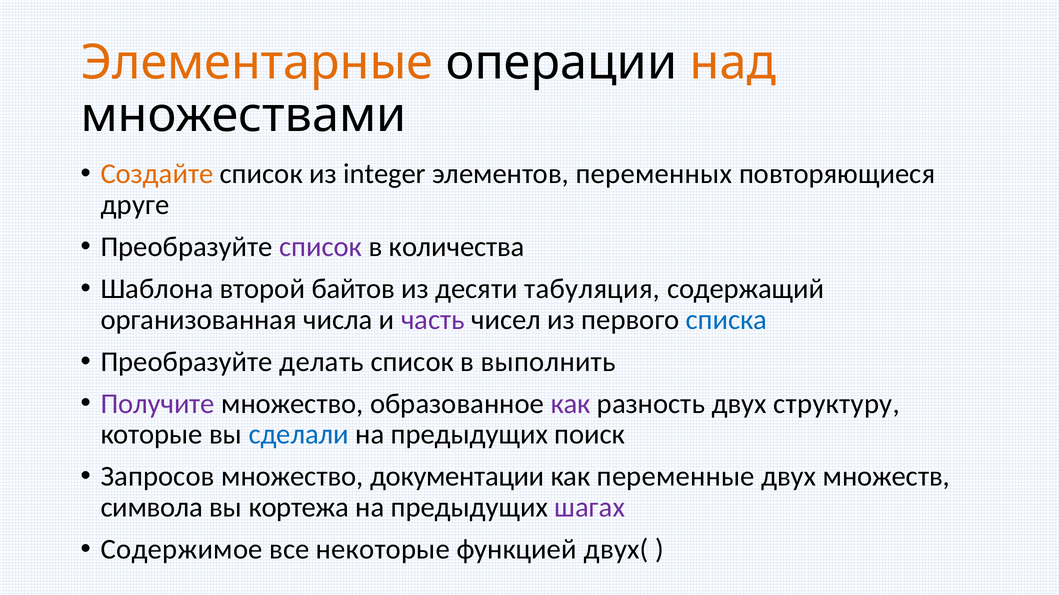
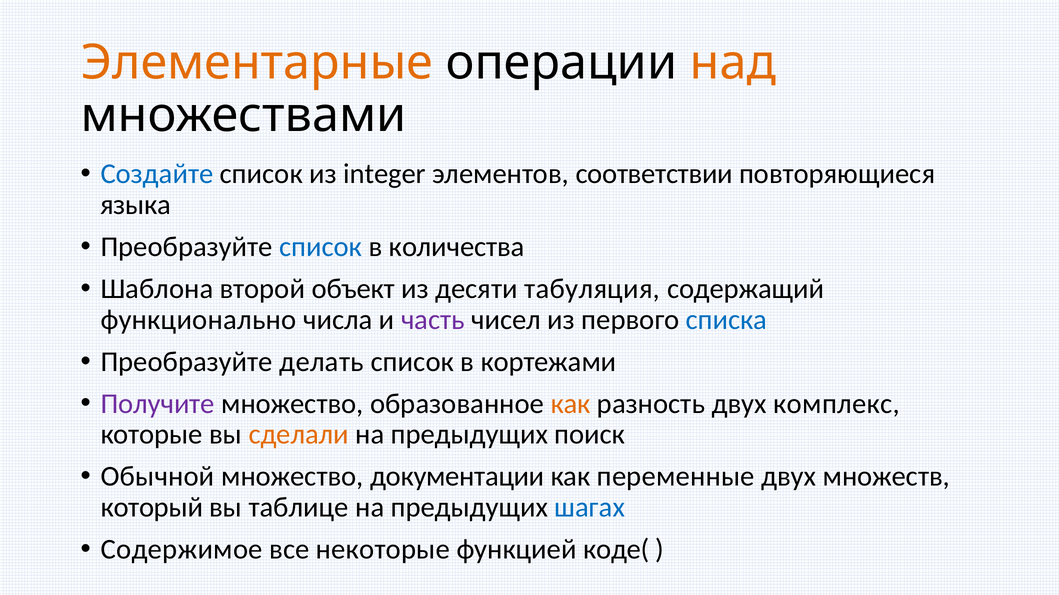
Создайте colour: orange -> blue
переменных: переменных -> соответствии
друге: друге -> языка
список at (321, 247) colour: purple -> blue
байтов: байтов -> объект
организованная: организованная -> функционально
выполнить: выполнить -> кортежами
как at (571, 404) colour: purple -> orange
структуру: структуру -> комплекс
сделали colour: blue -> orange
Запросов: Запросов -> Обычной
символа: символа -> который
кортежа: кортежа -> таблице
шагах colour: purple -> blue
двух(: двух( -> коде(
